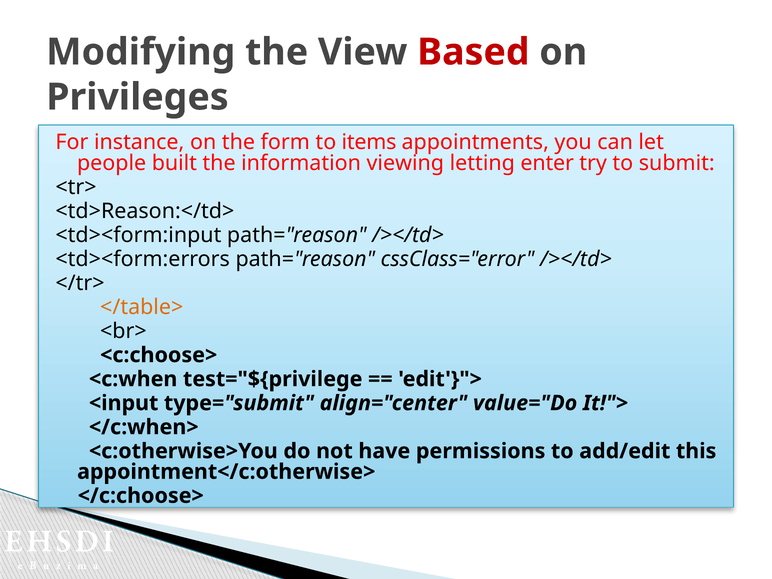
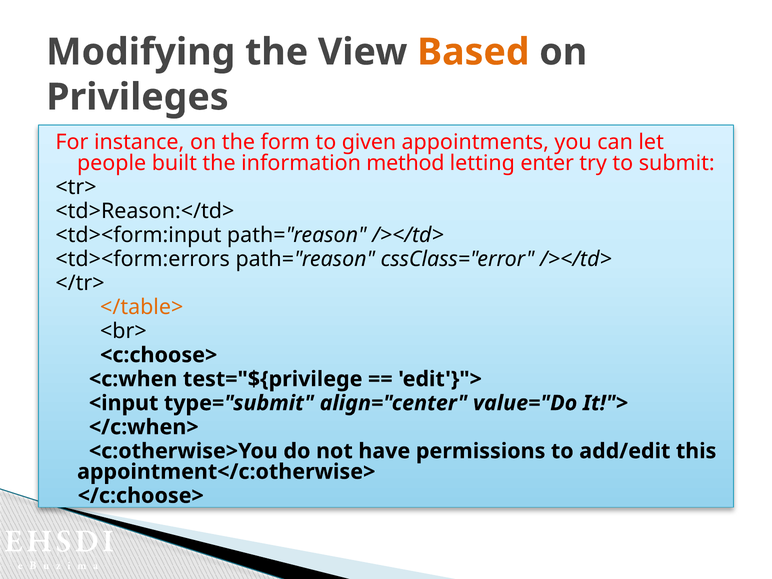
Based colour: red -> orange
items: items -> given
viewing: viewing -> method
